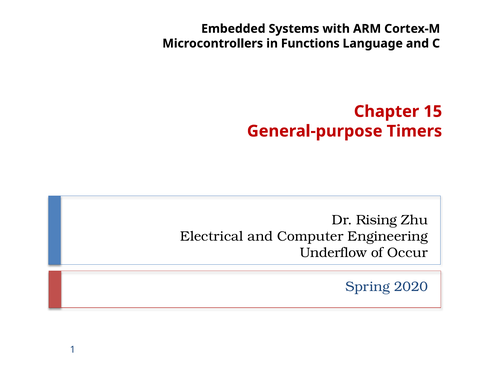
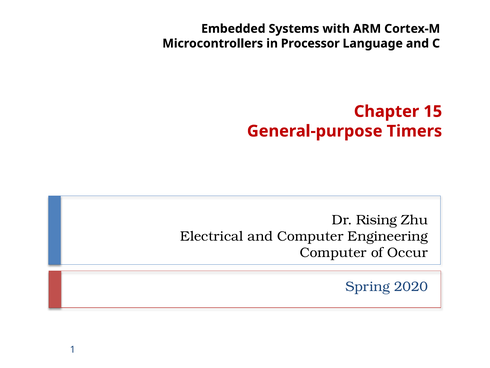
Functions: Functions -> Processor
Underflow at (333, 252): Underflow -> Computer
